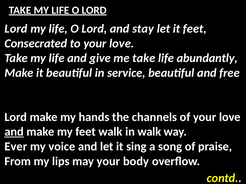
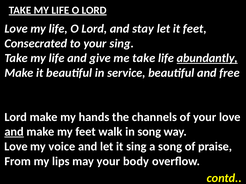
Lord at (16, 29): Lord -> Love
to your love: love -> sing
abundantly underline: none -> present
in walk: walk -> song
Ever at (16, 147): Ever -> Love
